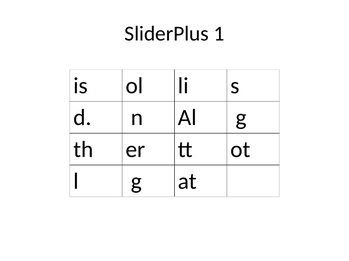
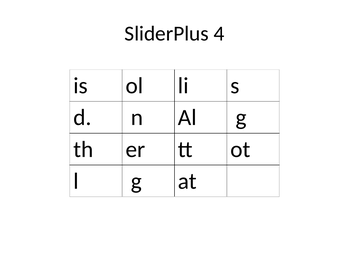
1: 1 -> 4
